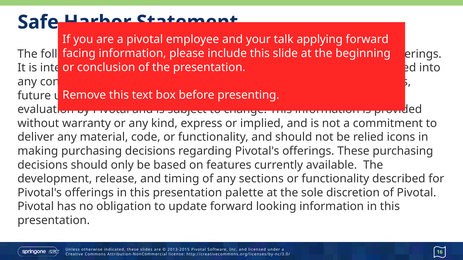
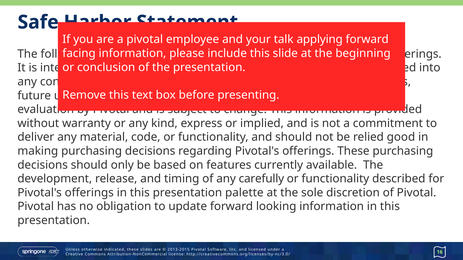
icons: icons -> good
sections: sections -> carefully
